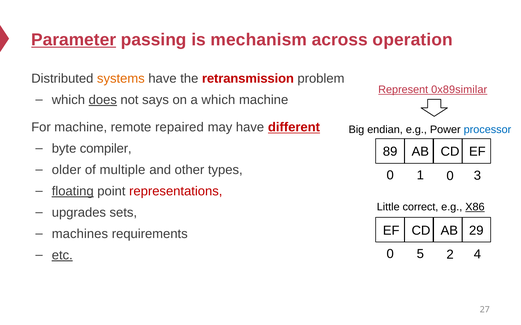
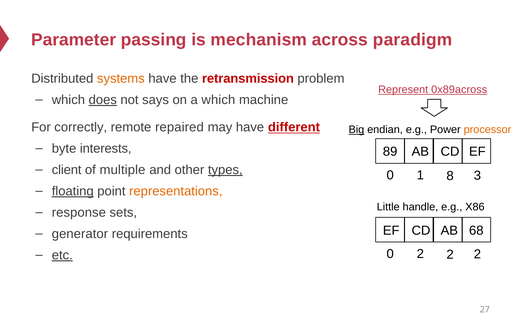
Parameter underline: present -> none
operation: operation -> paradigm
0x89similar: 0x89similar -> 0x89across
For machine: machine -> correctly
Big underline: none -> present
processor colour: blue -> orange
compiler: compiler -> interests
older: older -> client
types underline: none -> present
1 0: 0 -> 8
representations colour: red -> orange
correct: correct -> handle
X86 underline: present -> none
upgrades: upgrades -> response
29: 29 -> 68
machines: machines -> generator
0 5: 5 -> 2
4 at (477, 255): 4 -> 2
